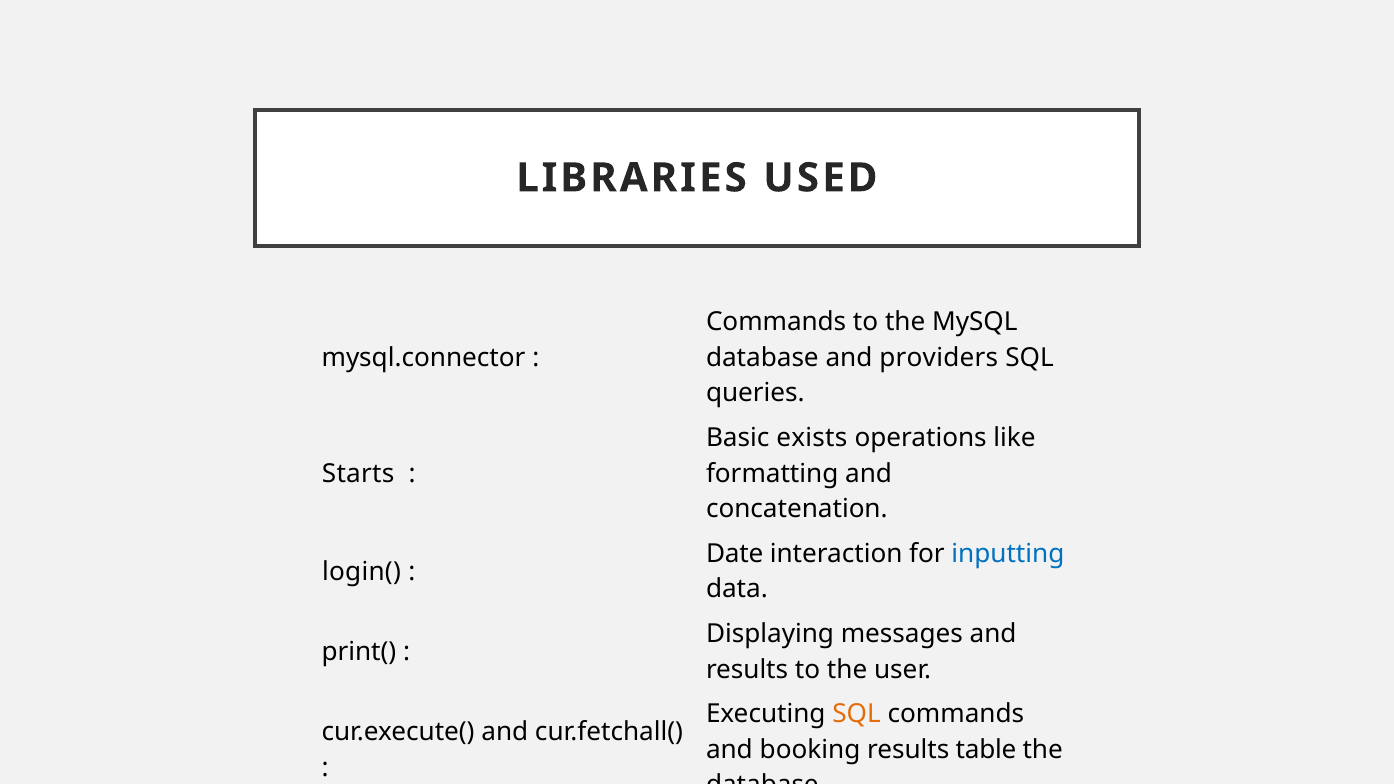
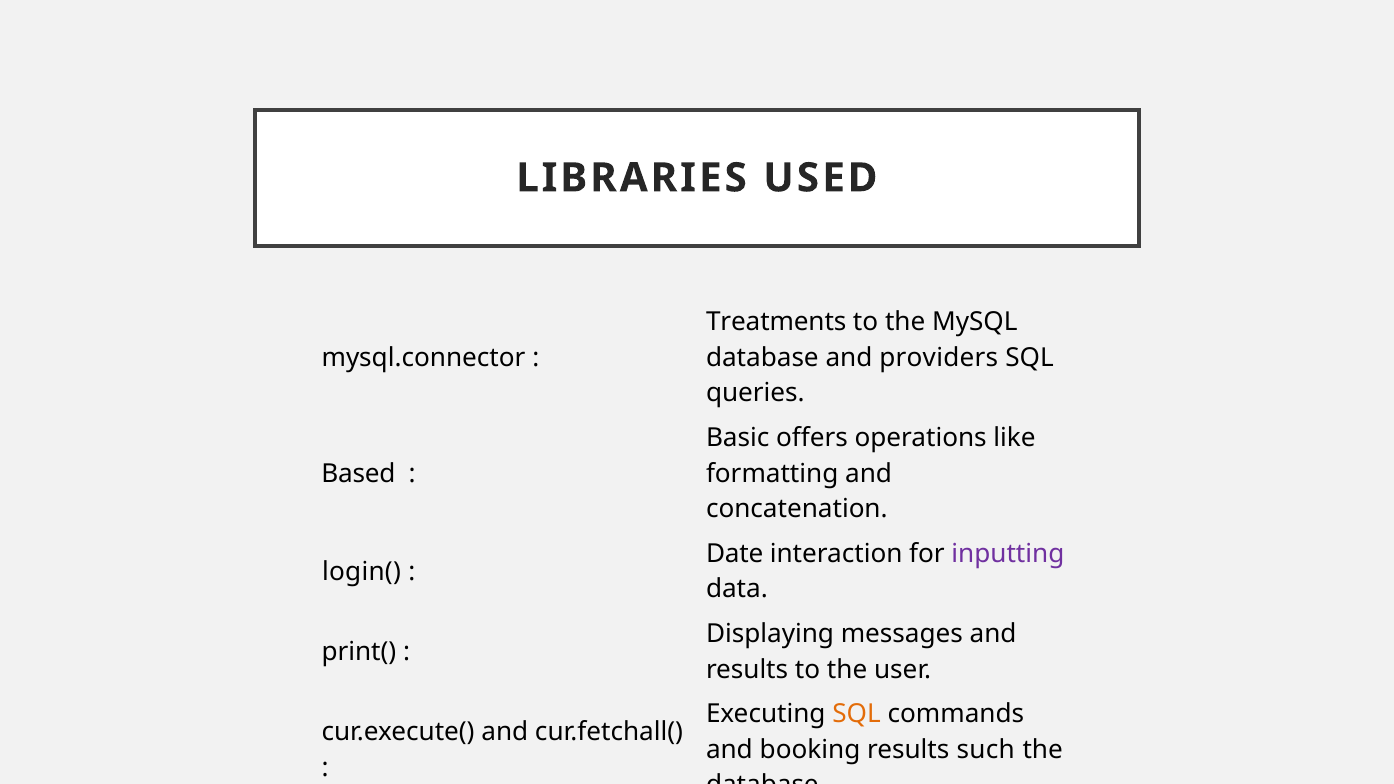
Commands at (776, 322): Commands -> Treatments
exists: exists -> offers
Starts: Starts -> Based
inputting colour: blue -> purple
table: table -> such
